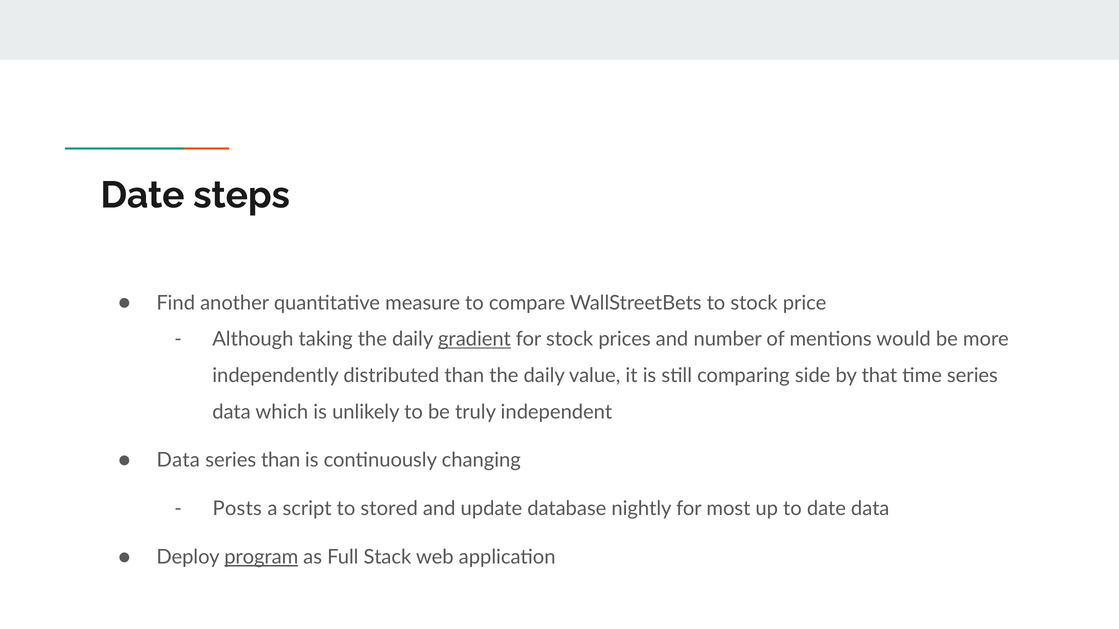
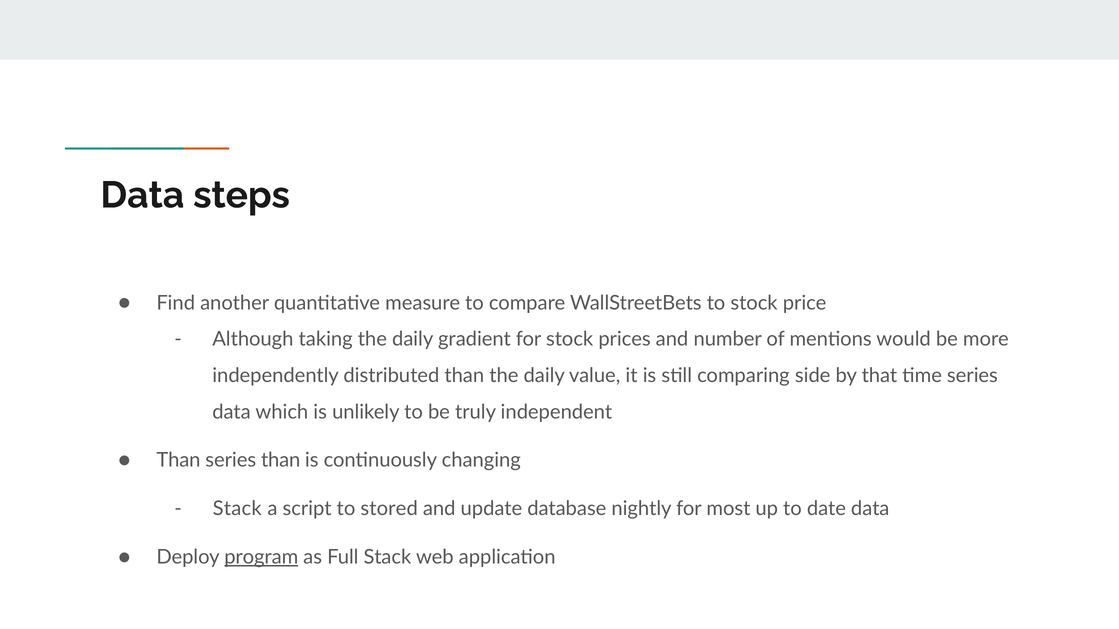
Date at (142, 195): Date -> Data
gradient underline: present -> none
Data at (178, 461): Data -> Than
Posts at (237, 509): Posts -> Stack
